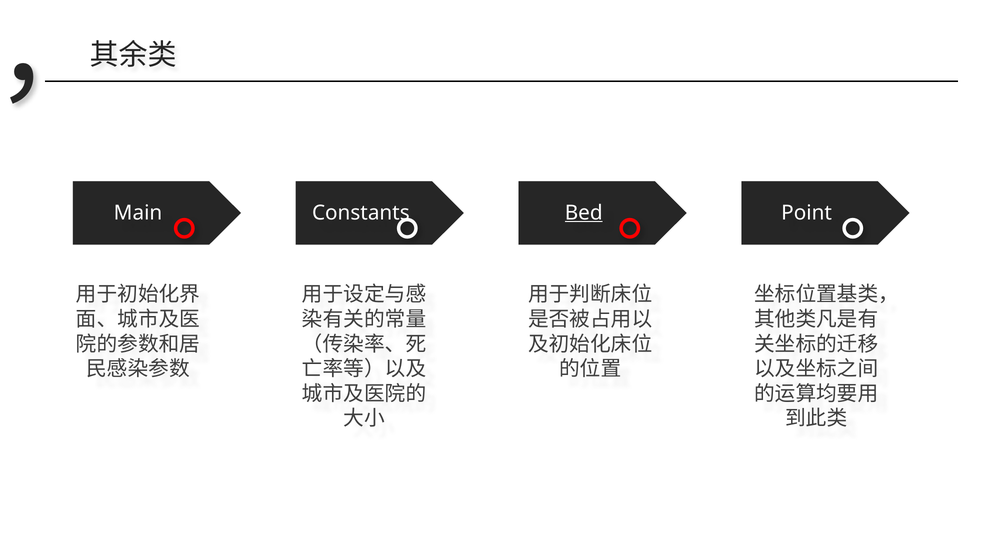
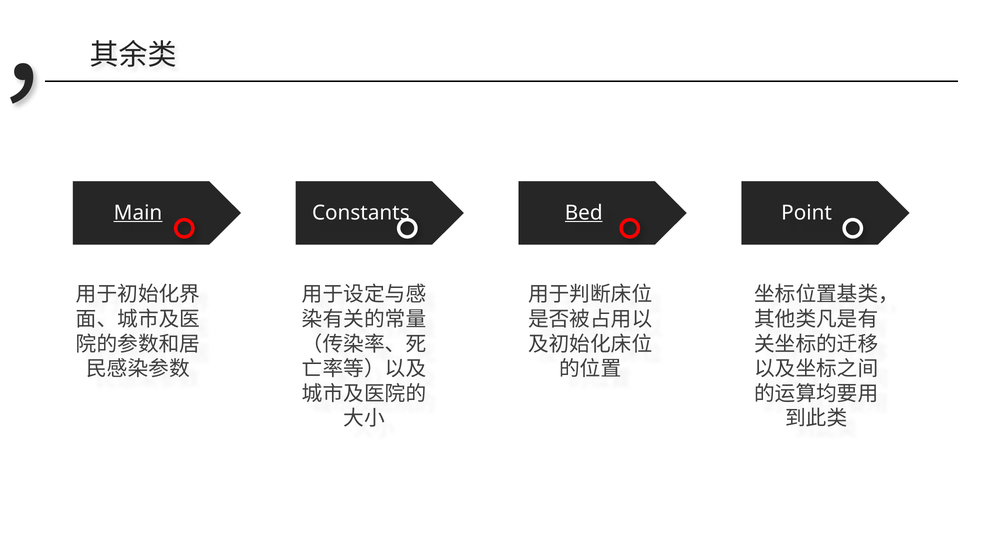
Main underline: none -> present
